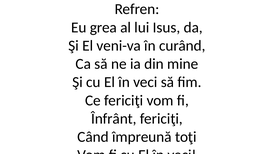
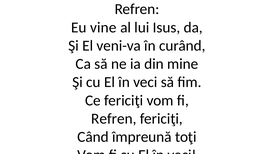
grea: grea -> vine
Înfrânt at (114, 119): Înfrânt -> Refren
